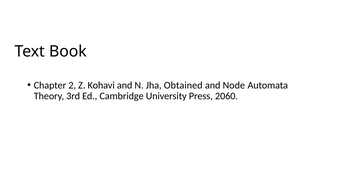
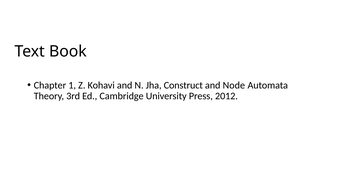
2: 2 -> 1
Obtained: Obtained -> Construct
2060: 2060 -> 2012
